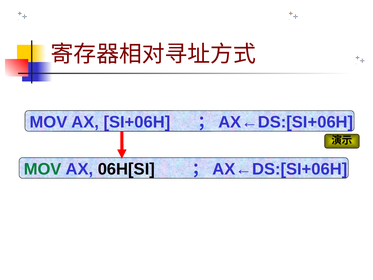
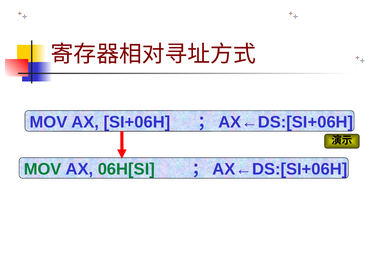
06H[SI colour: black -> green
